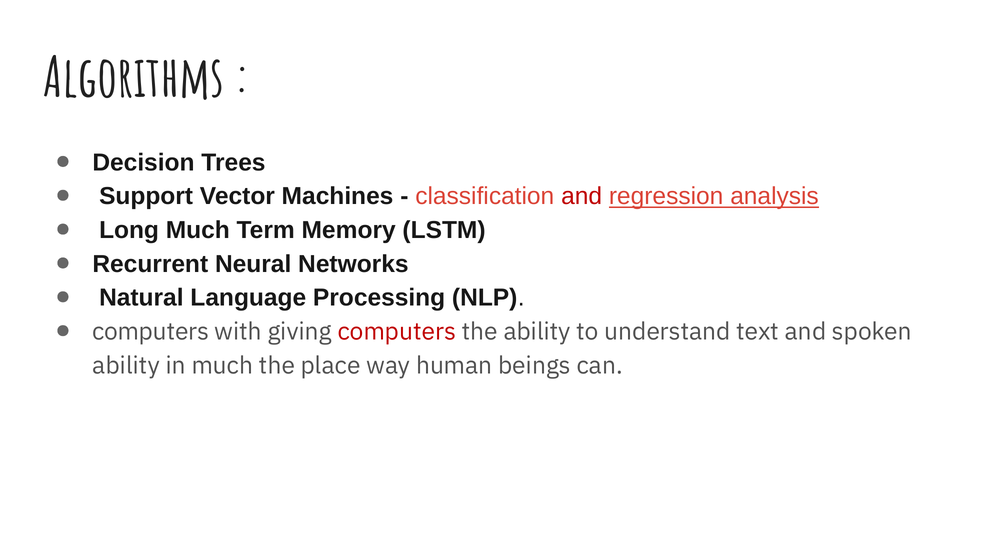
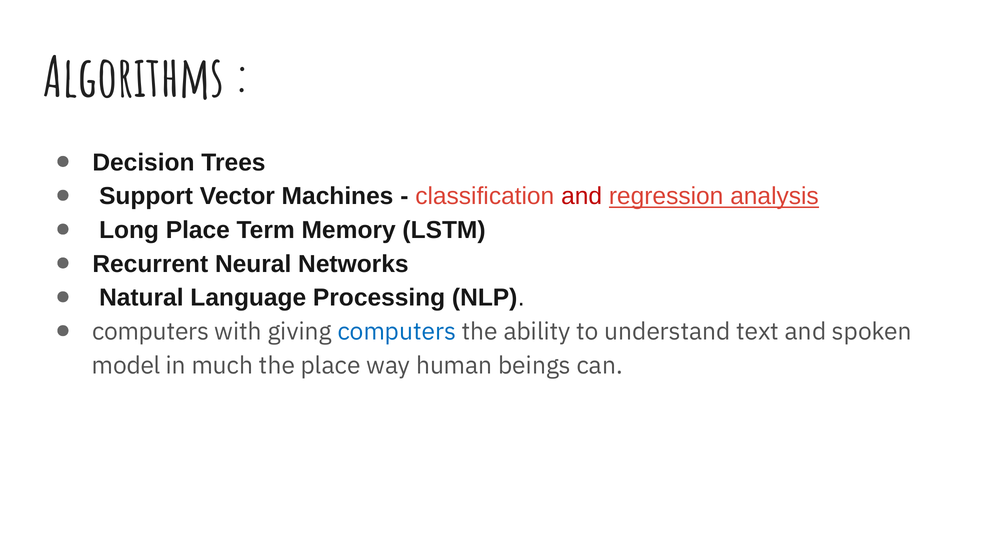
Long Much: Much -> Place
computers at (397, 332) colour: red -> blue
ability at (126, 366): ability -> model
